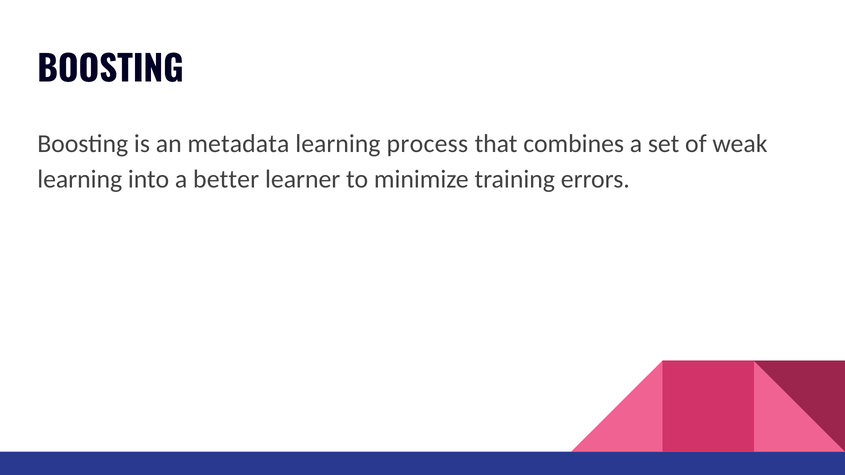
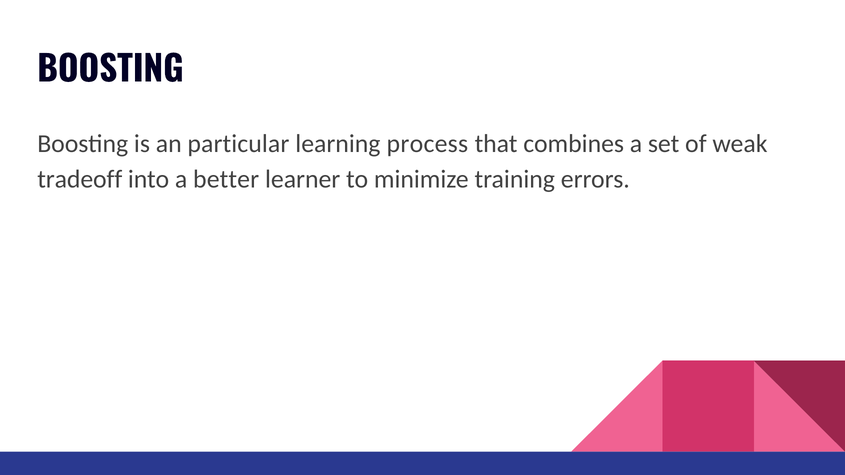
metadata: metadata -> particular
learning at (80, 180): learning -> tradeoff
